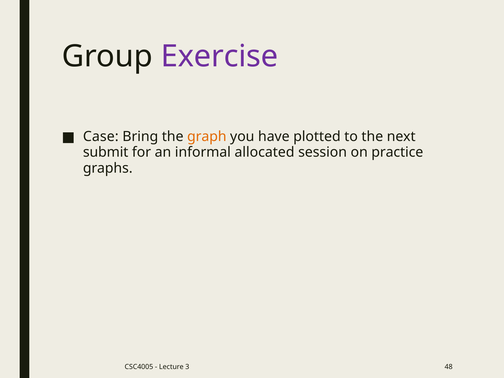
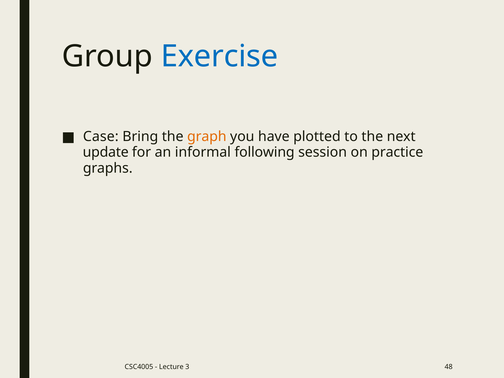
Exercise colour: purple -> blue
submit: submit -> update
allocated: allocated -> following
